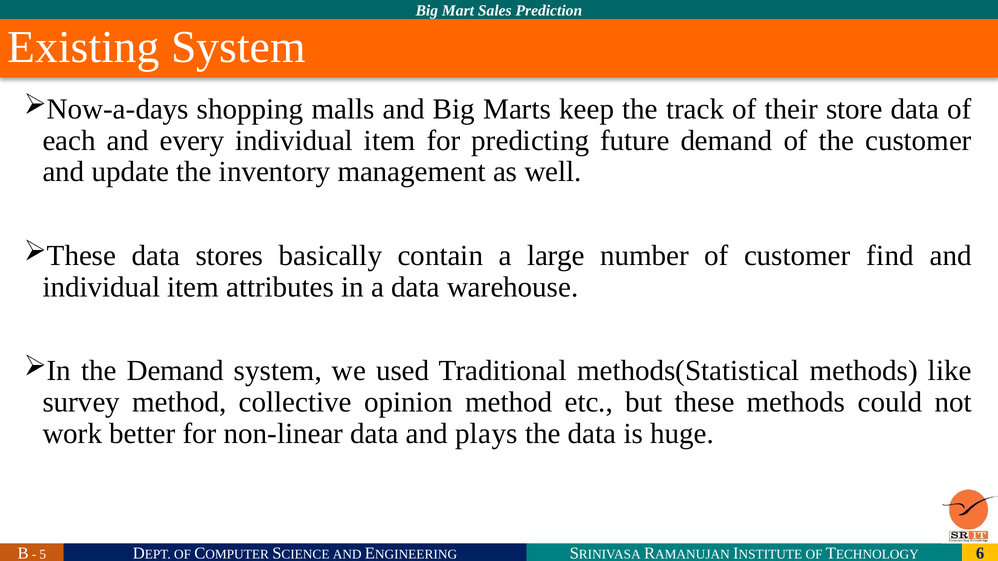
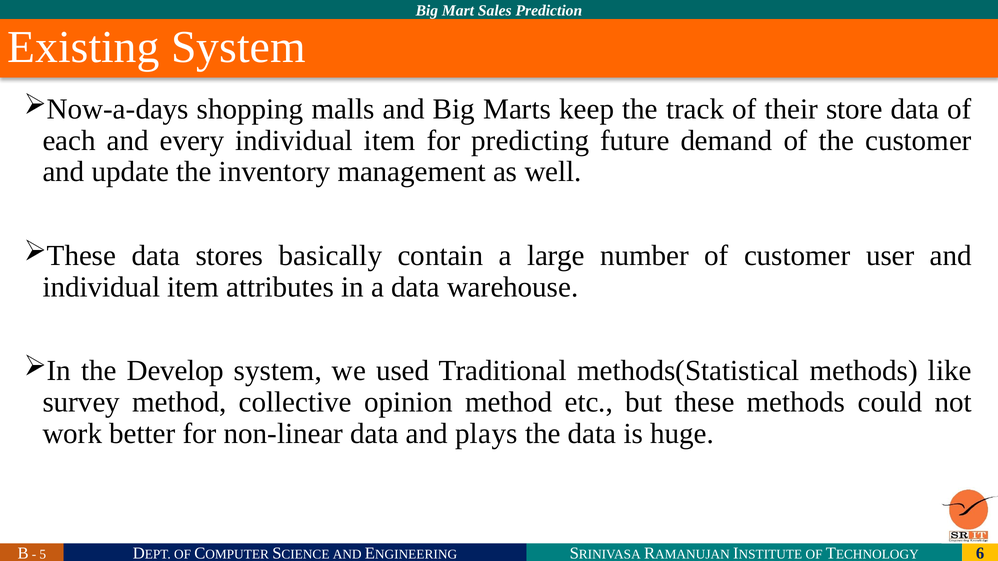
find: find -> user
the Demand: Demand -> Develop
